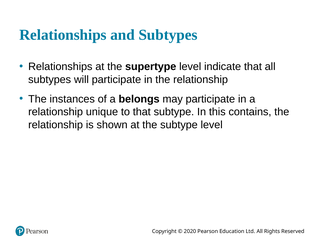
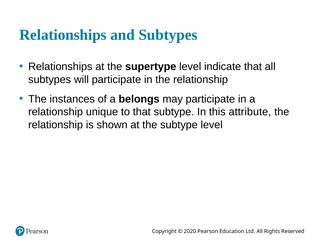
contains: contains -> attribute
